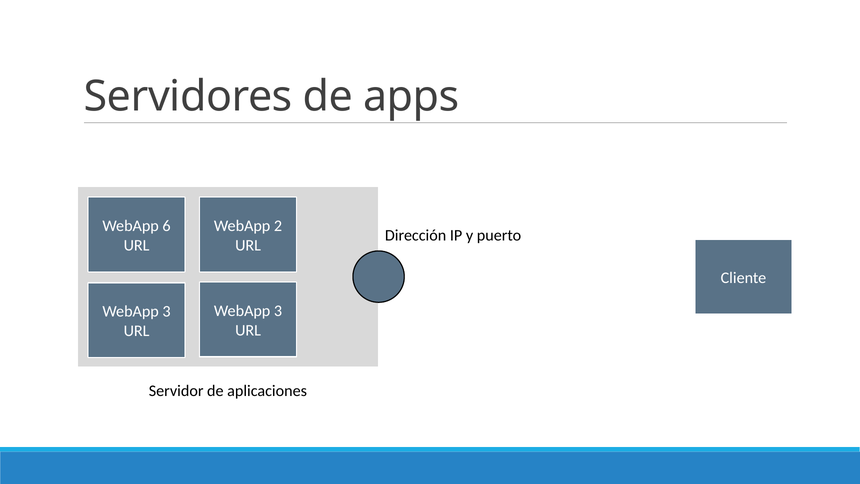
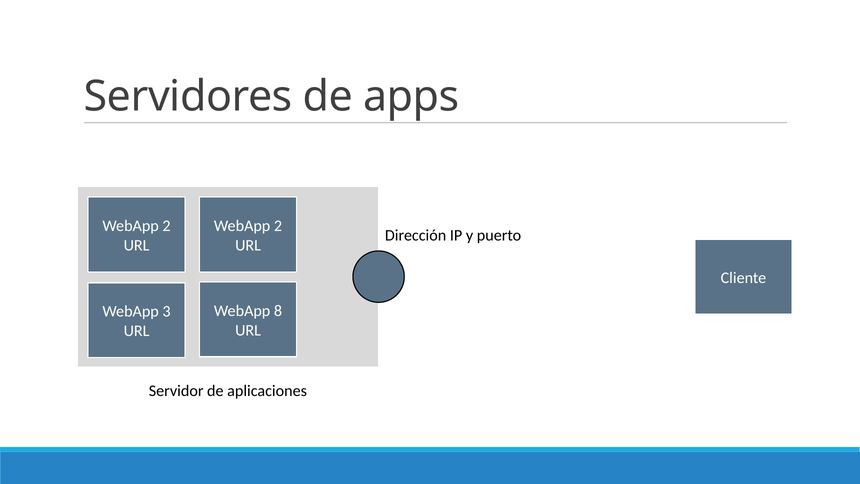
6 at (167, 226): 6 -> 2
3 at (278, 311): 3 -> 8
